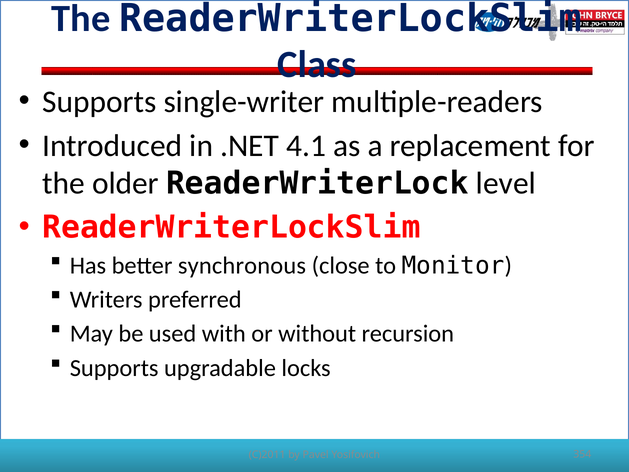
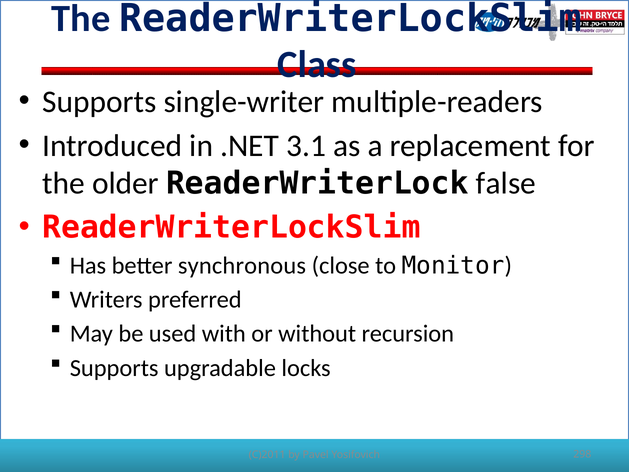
4.1: 4.1 -> 3.1
level: level -> false
354: 354 -> 298
